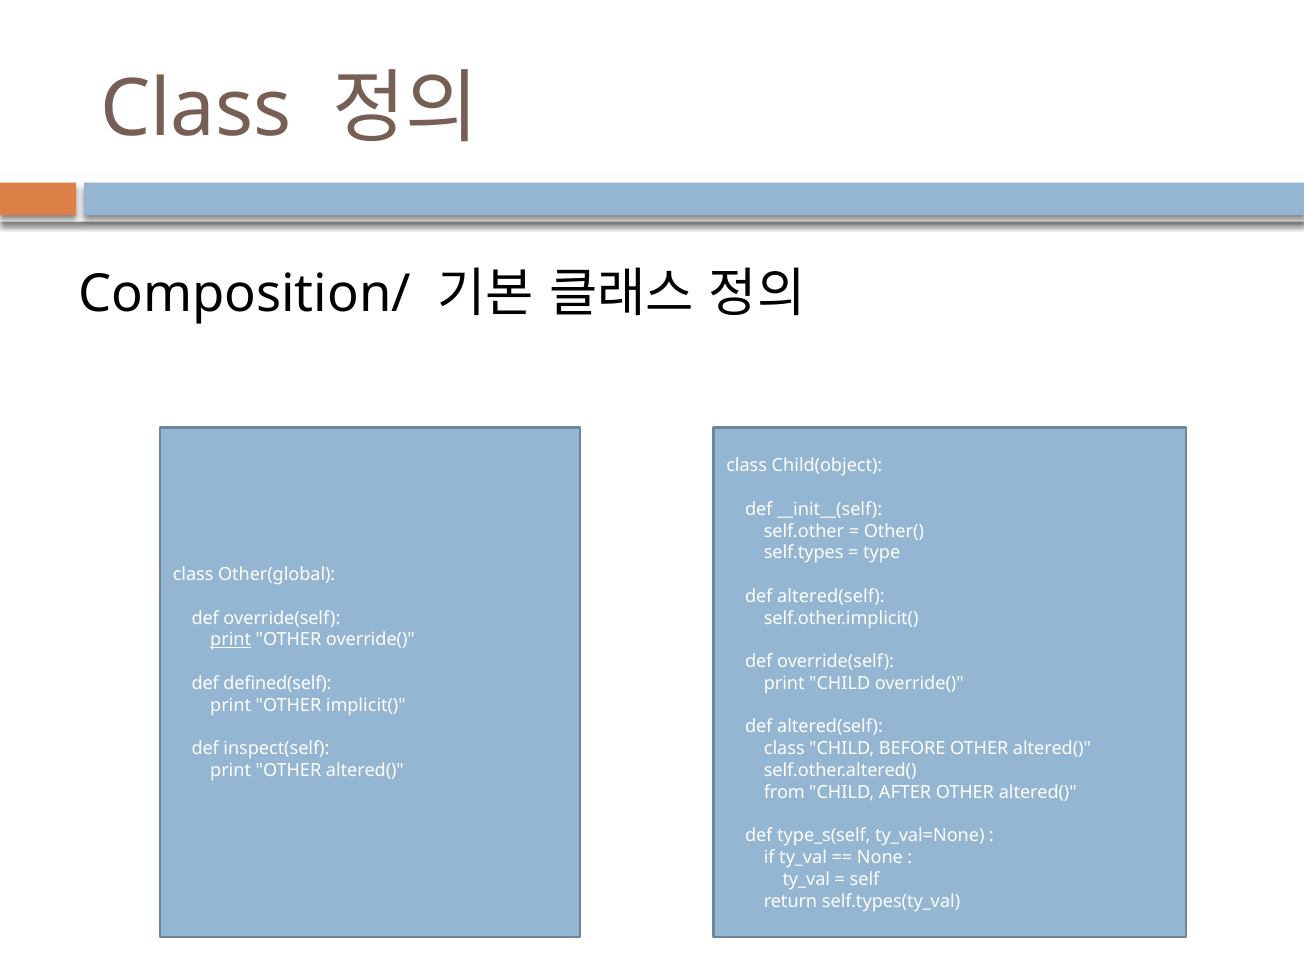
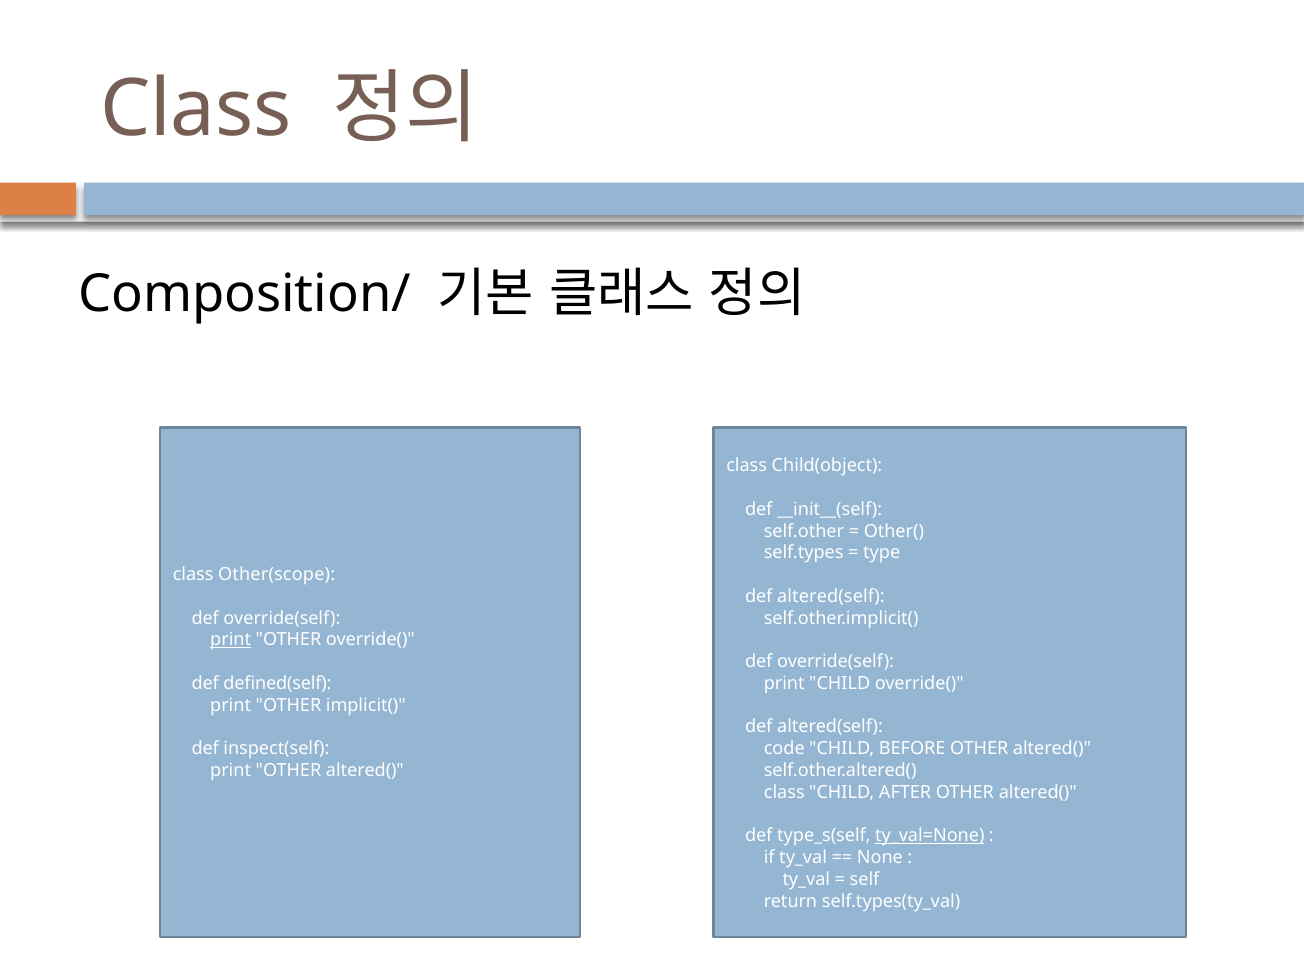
Other(global: Other(global -> Other(scope
class at (784, 749): class -> code
from at (784, 792): from -> class
ty_val=None underline: none -> present
